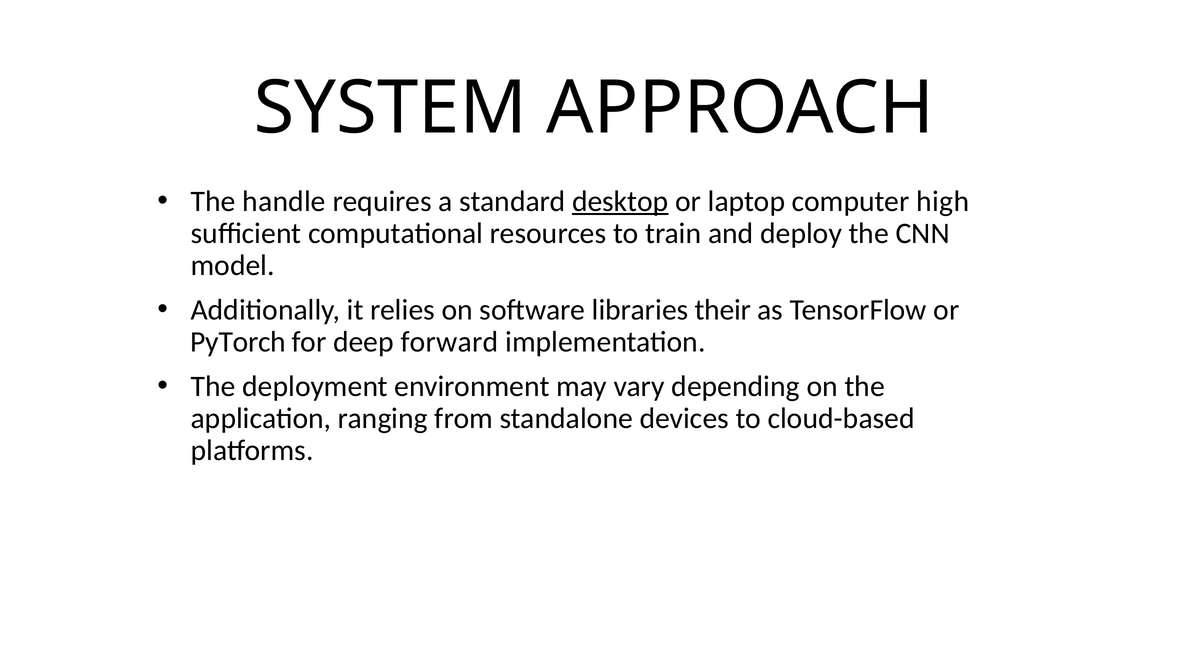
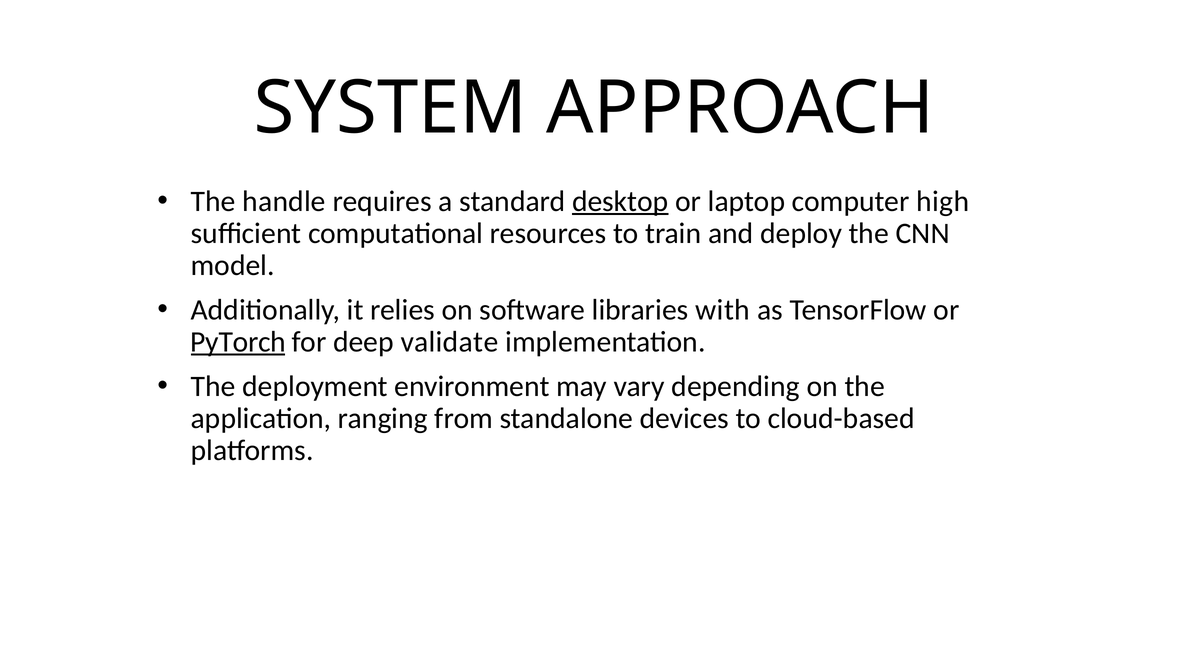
their: their -> with
PyTorch underline: none -> present
forward: forward -> validate
